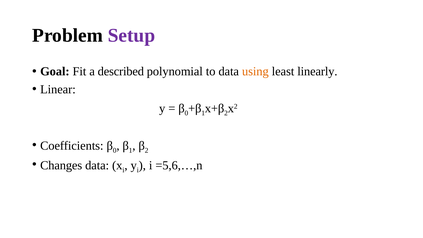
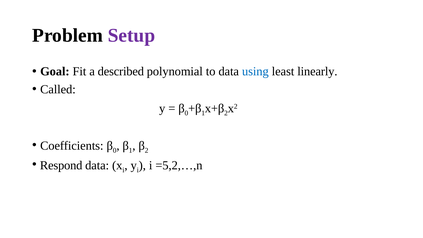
using colour: orange -> blue
Linear: Linear -> Called
Changes: Changes -> Respond
=5,6,…,n: =5,6,…,n -> =5,2,…,n
